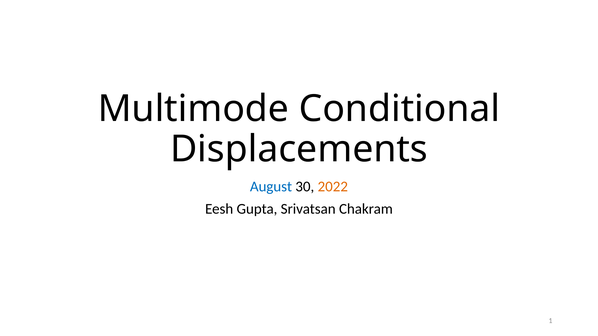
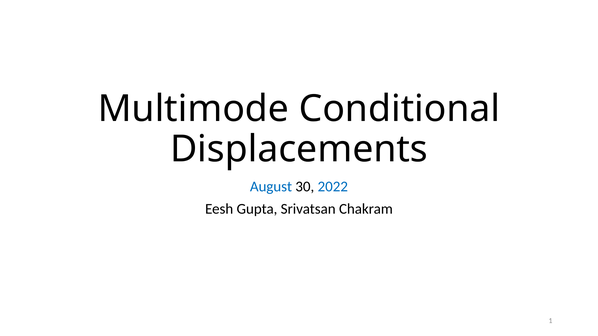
2022 colour: orange -> blue
